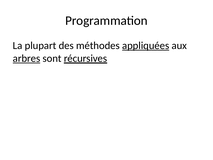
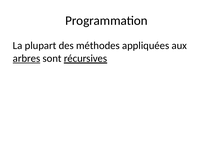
appliquées underline: present -> none
